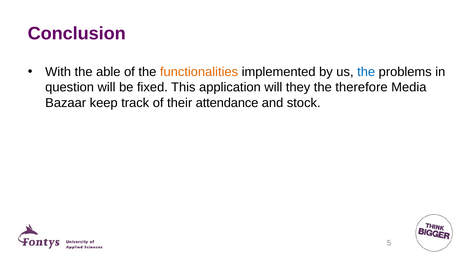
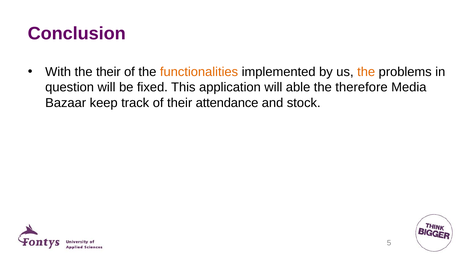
the able: able -> their
the at (366, 72) colour: blue -> orange
they: they -> able
